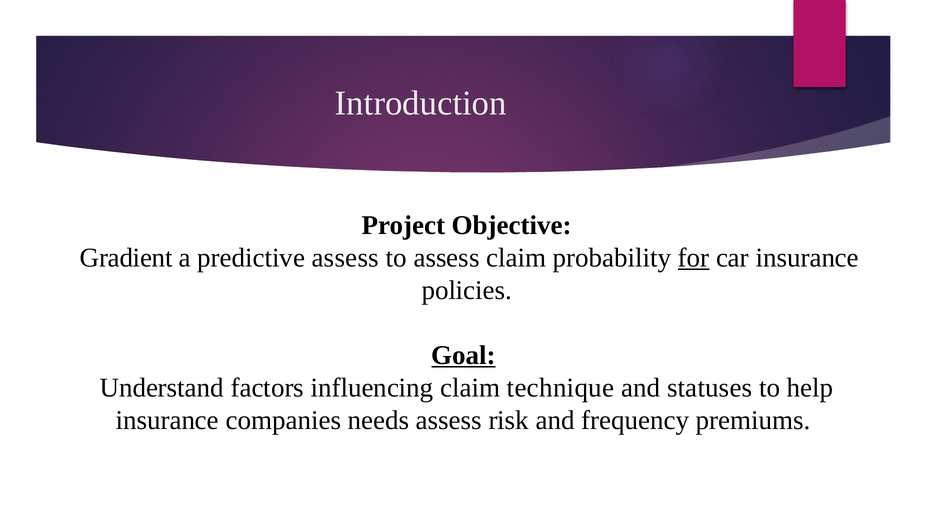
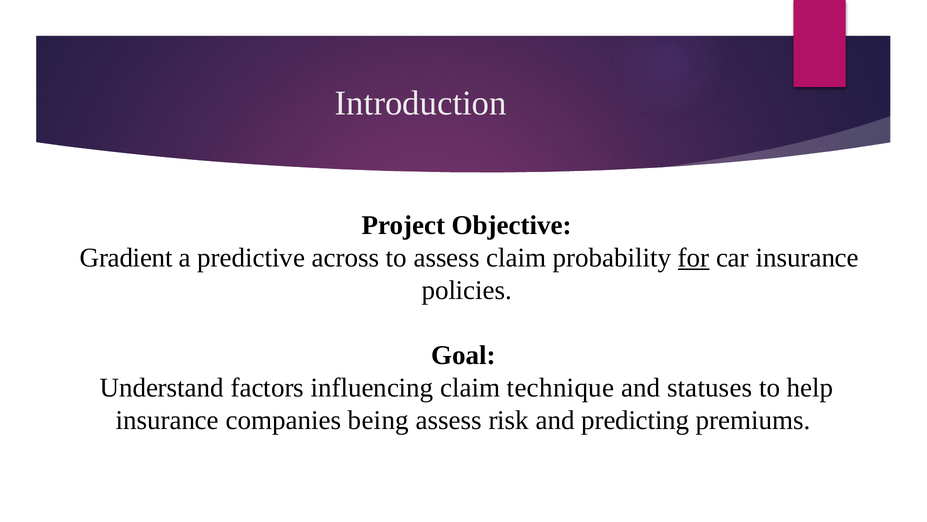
predictive assess: assess -> across
Goal underline: present -> none
needs: needs -> being
frequency: frequency -> predicting
